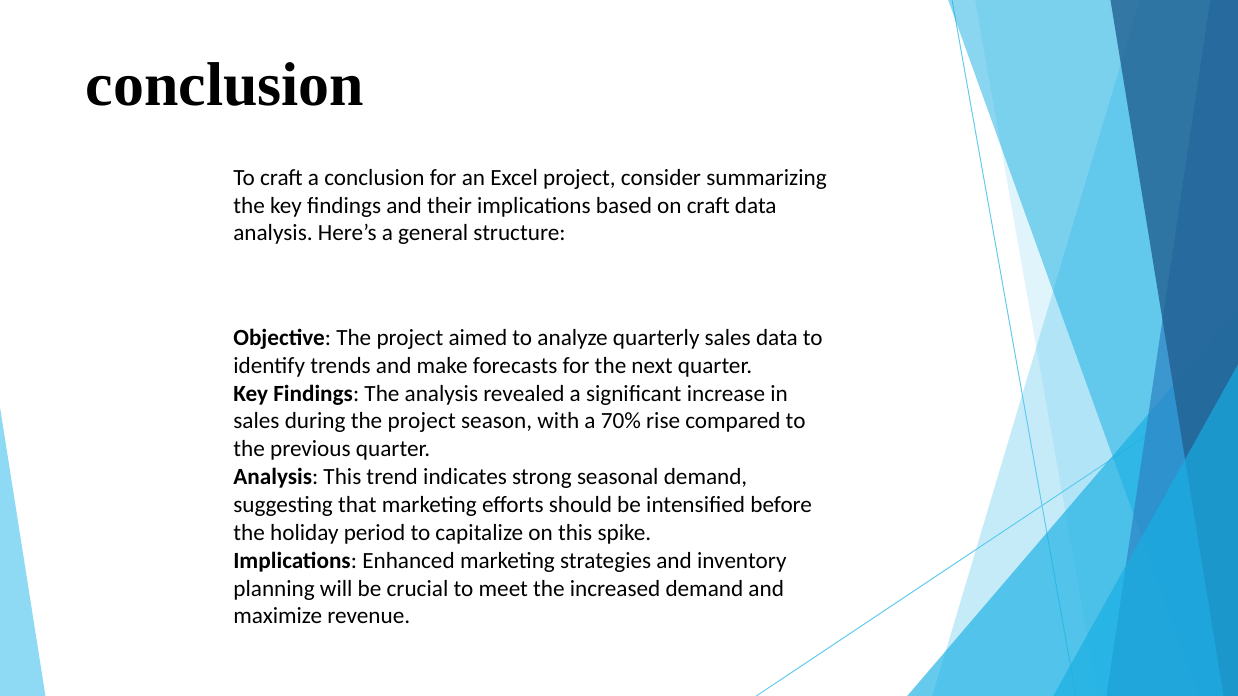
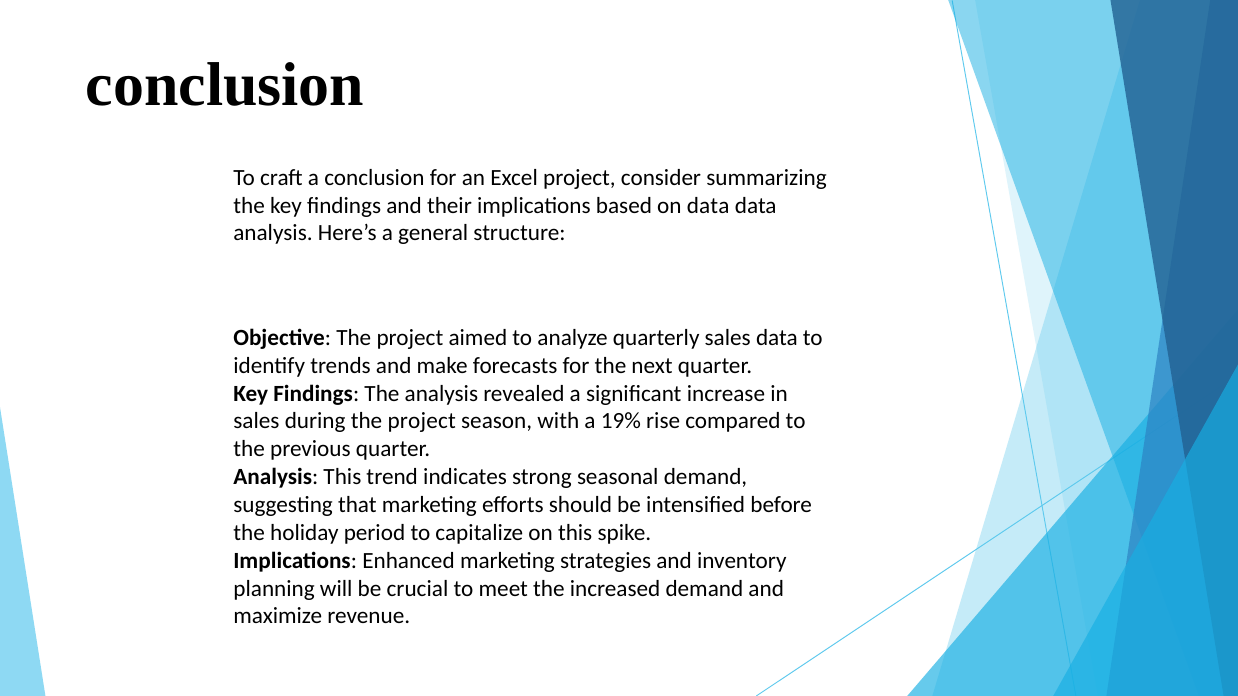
on craft: craft -> data
70%: 70% -> 19%
